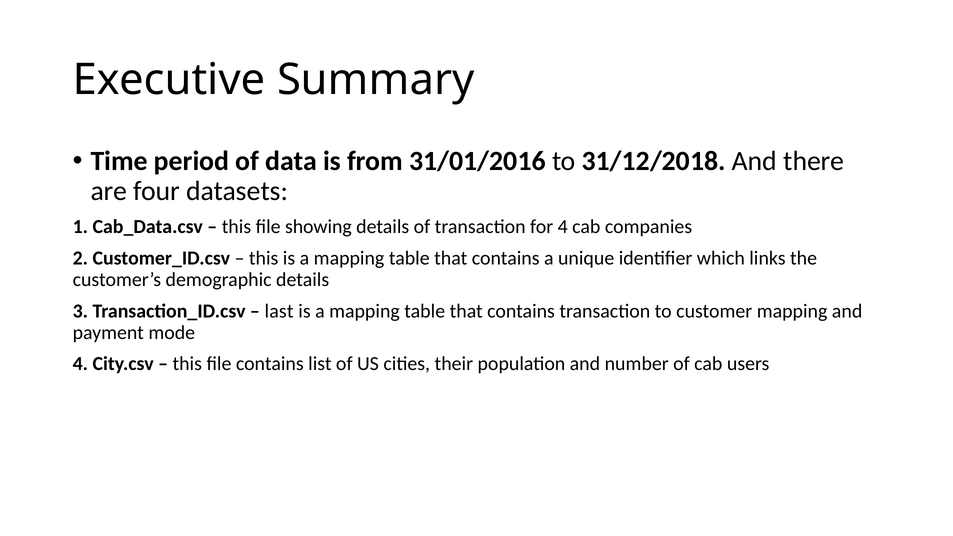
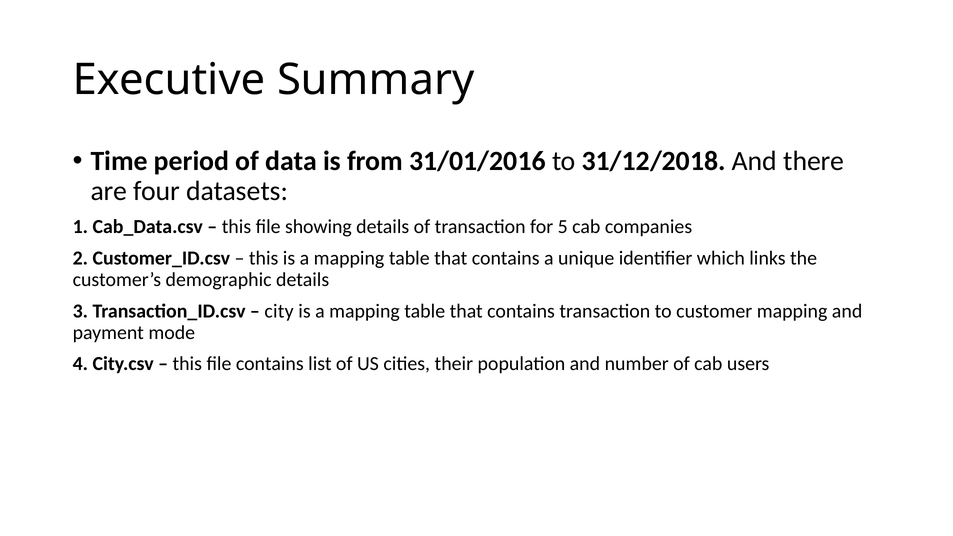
for 4: 4 -> 5
last: last -> city
